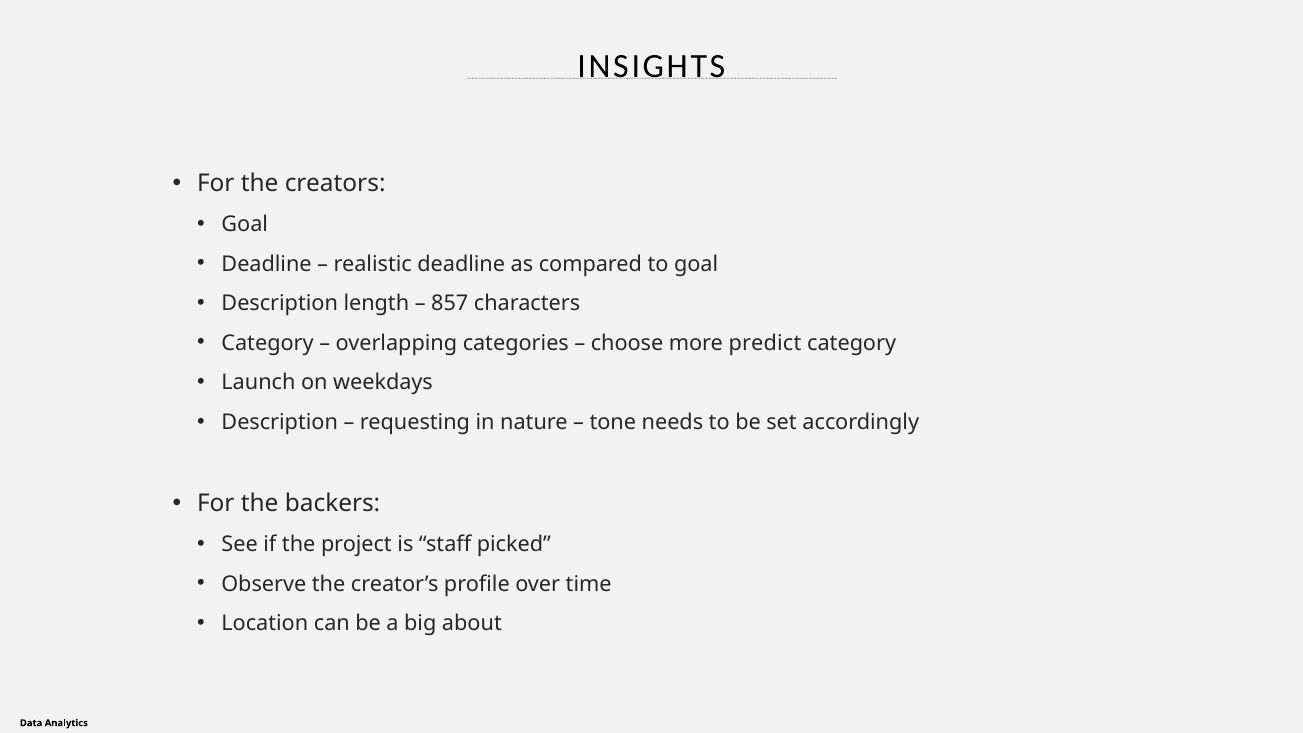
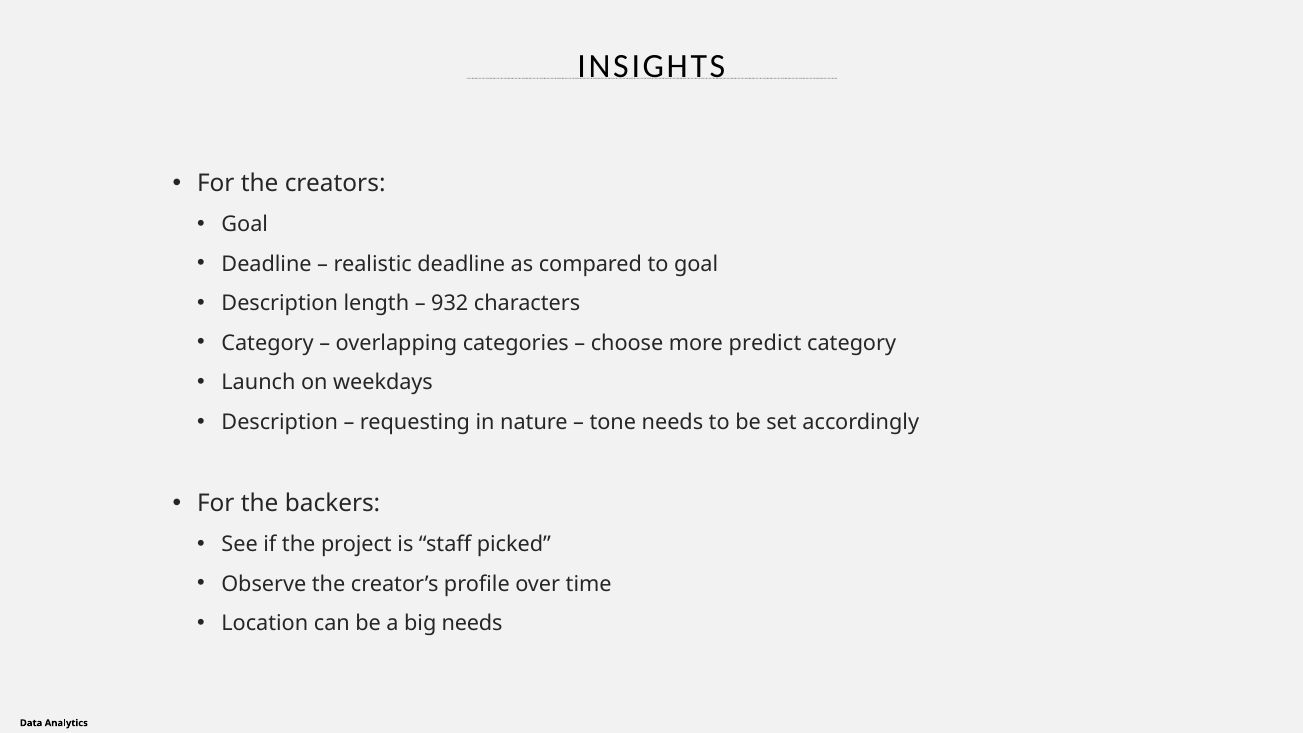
857: 857 -> 932
big about: about -> needs
